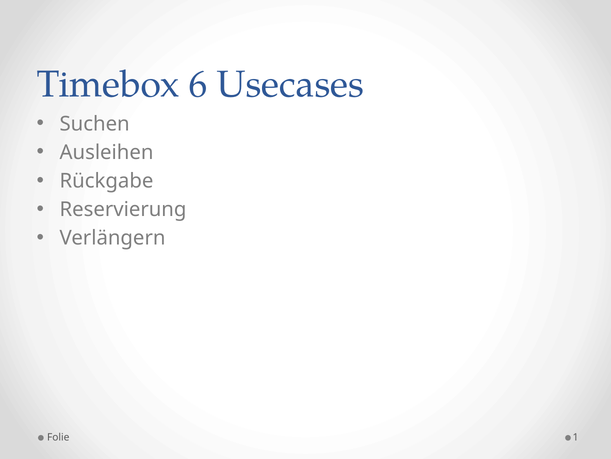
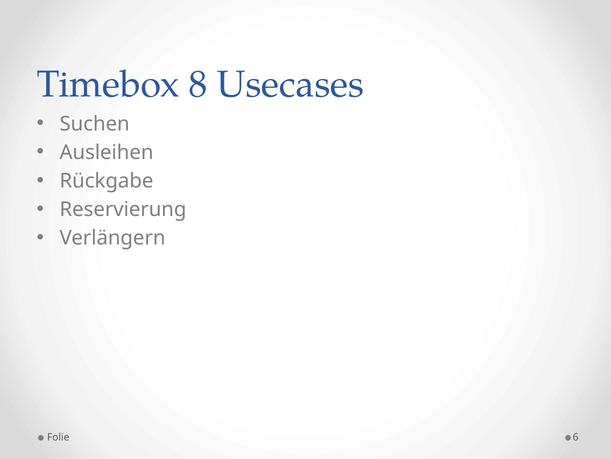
6: 6 -> 8
1: 1 -> 6
